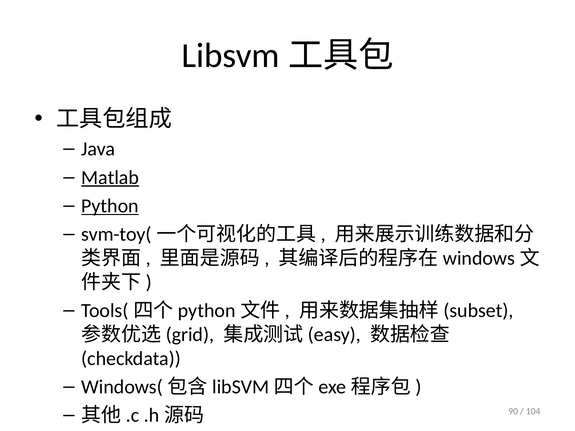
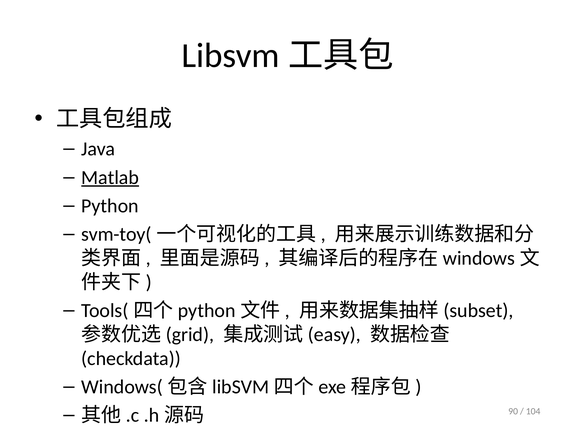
Python underline: present -> none
